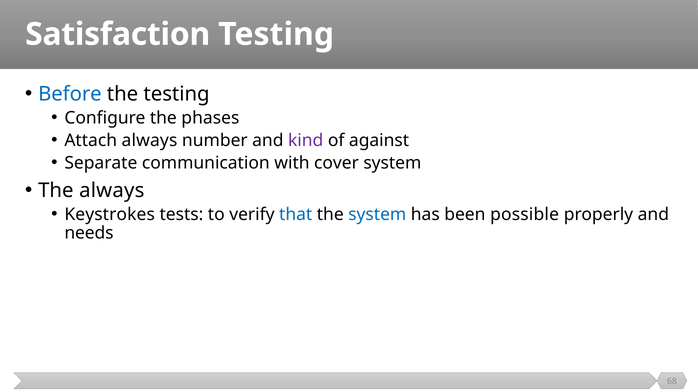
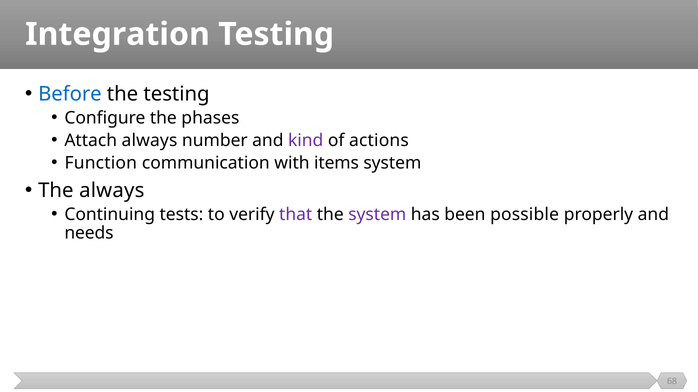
Satisfaction: Satisfaction -> Integration
against: against -> actions
Separate: Separate -> Function
cover: cover -> items
Keystrokes: Keystrokes -> Continuing
that colour: blue -> purple
system at (377, 215) colour: blue -> purple
